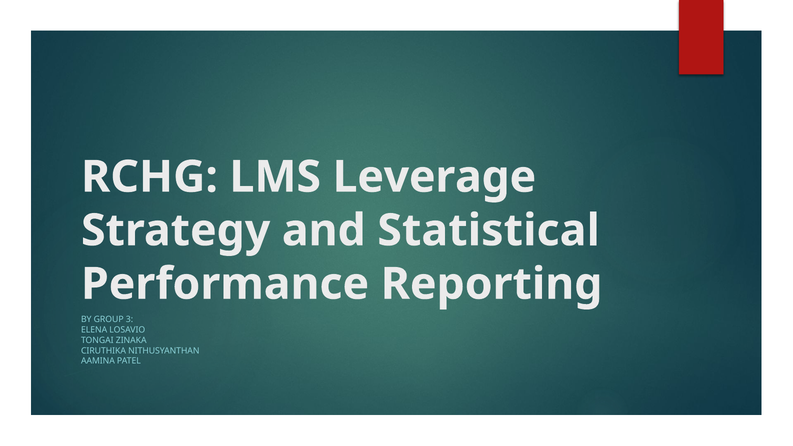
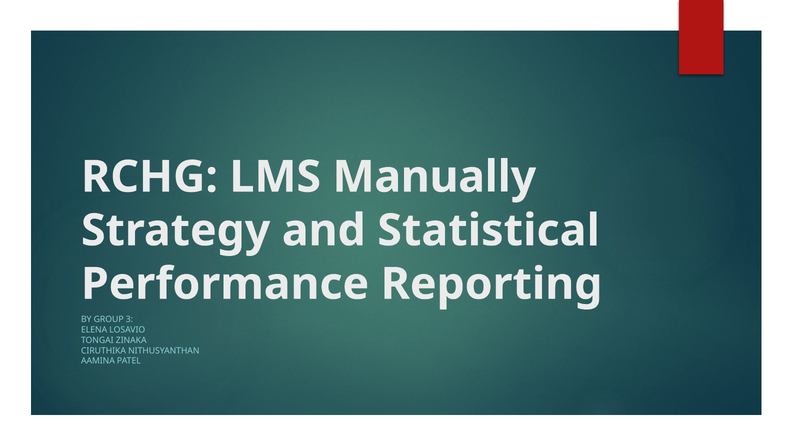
Leverage: Leverage -> Manually
